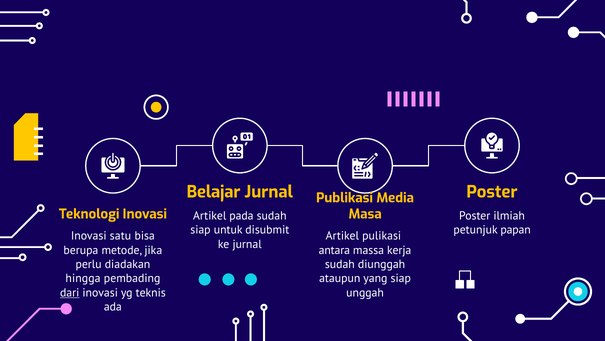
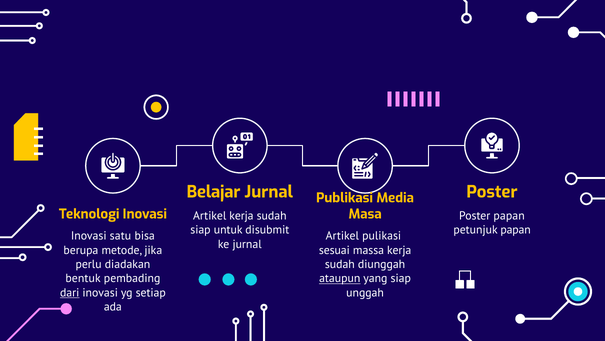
Artikel pada: pada -> kerja
Poster ilmiah: ilmiah -> papan
antara: antara -> sesuai
hingga: hingga -> bentuk
ataupun underline: none -> present
teknis: teknis -> setiap
